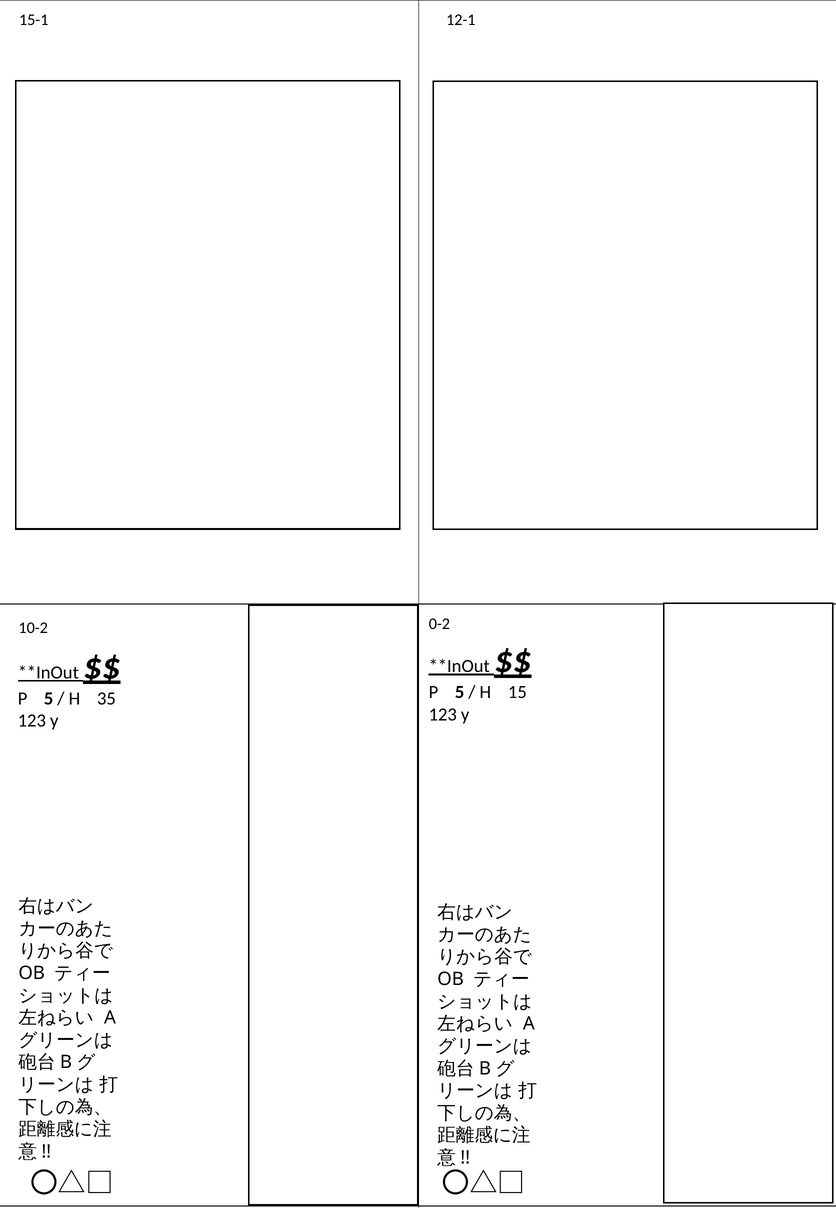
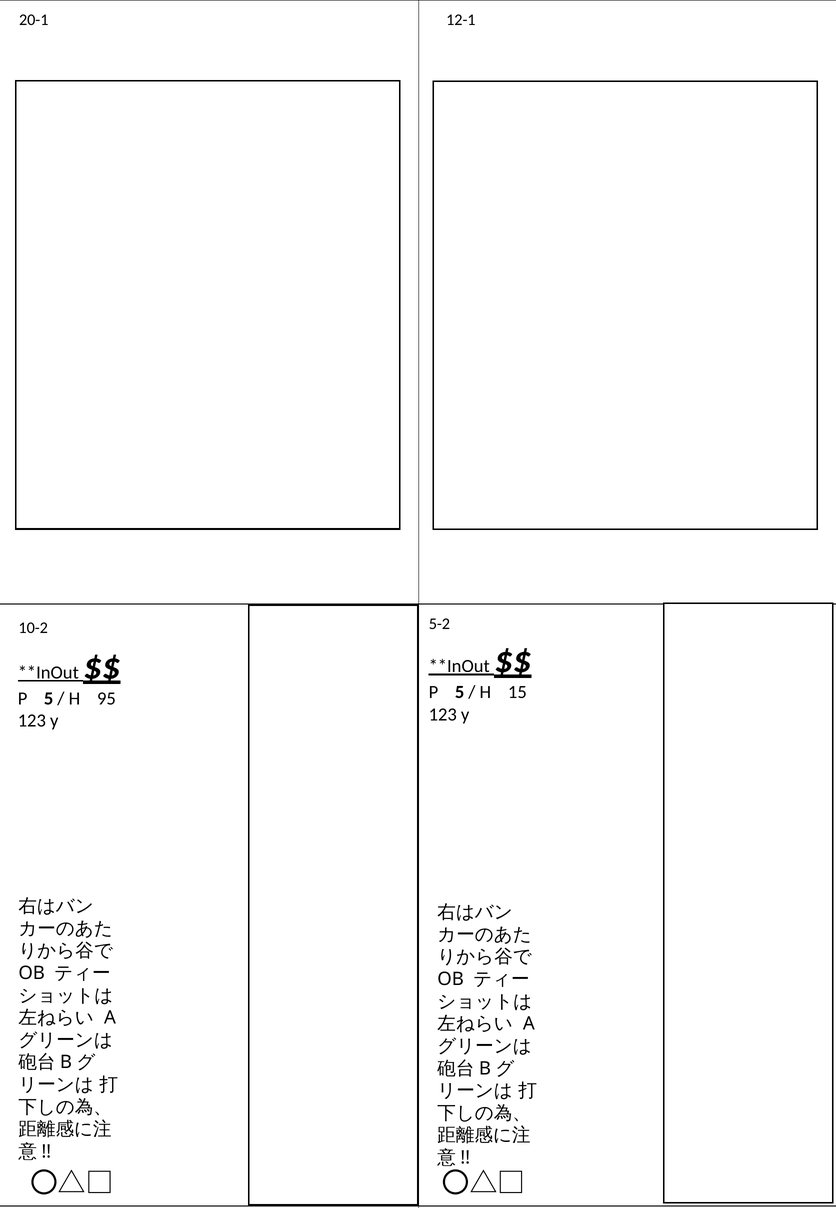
15-1: 15-1 -> 20-1
0-2: 0-2 -> 5-2
35: 35 -> 95
